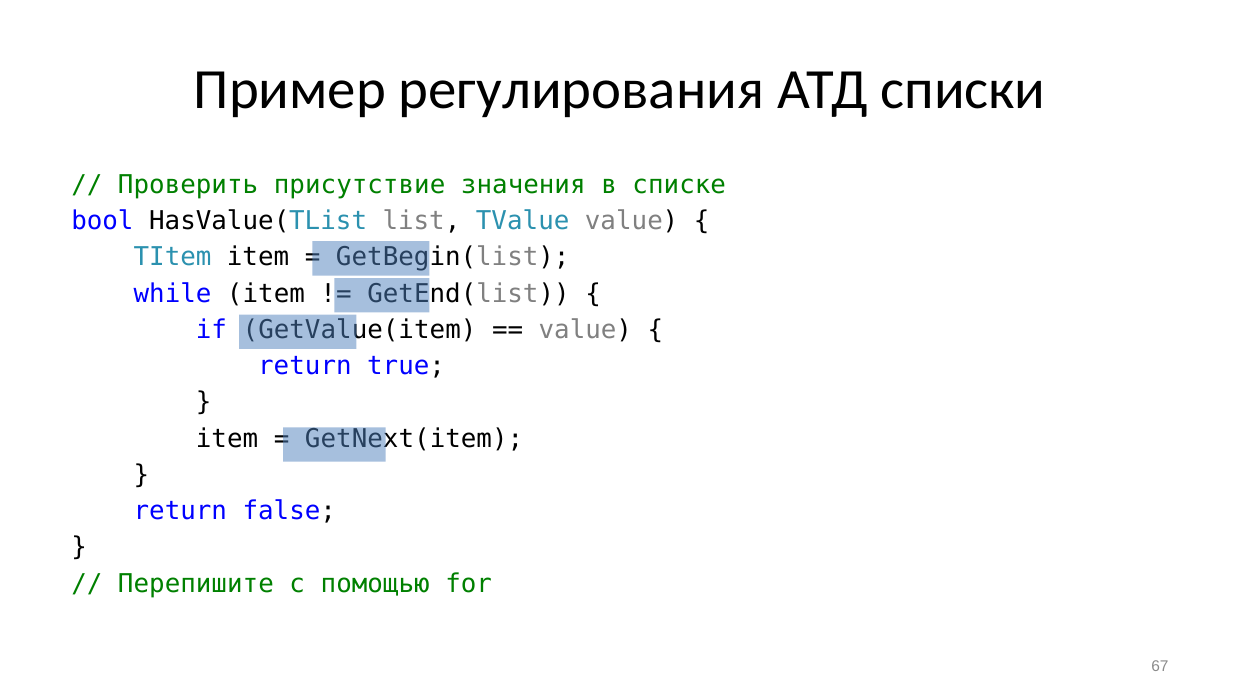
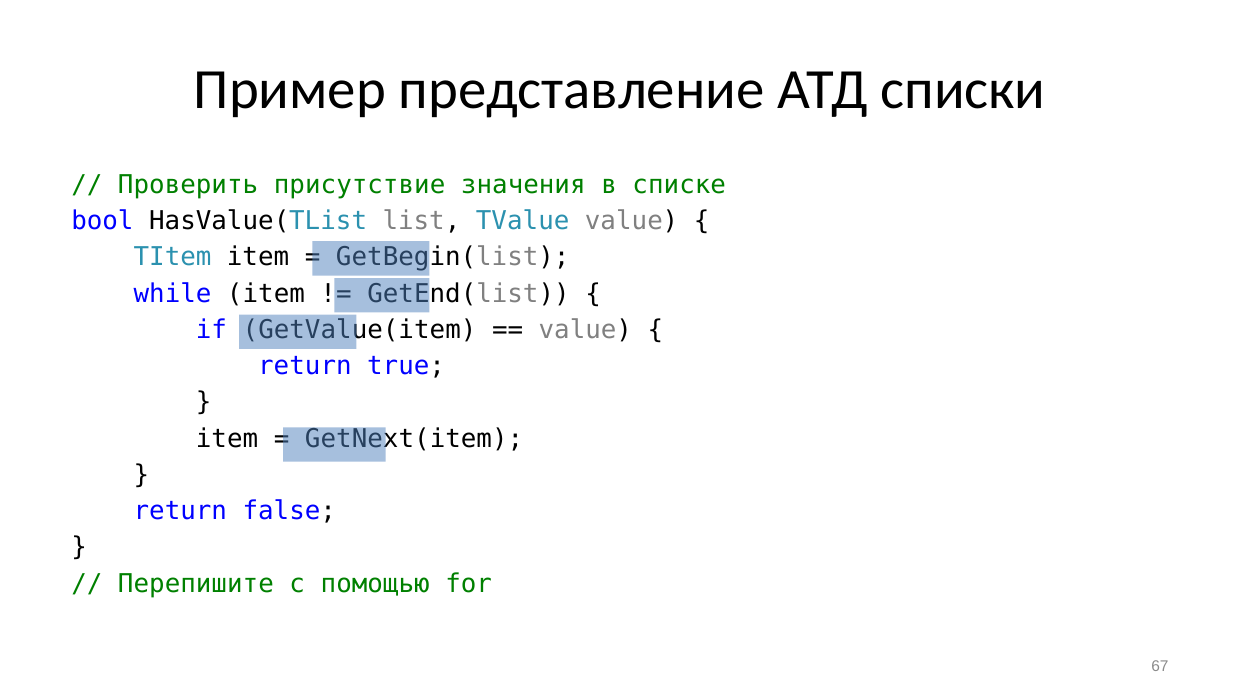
регулирования: регулирования -> представление
